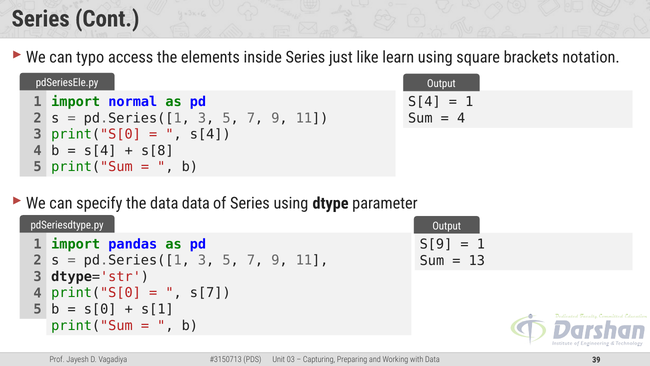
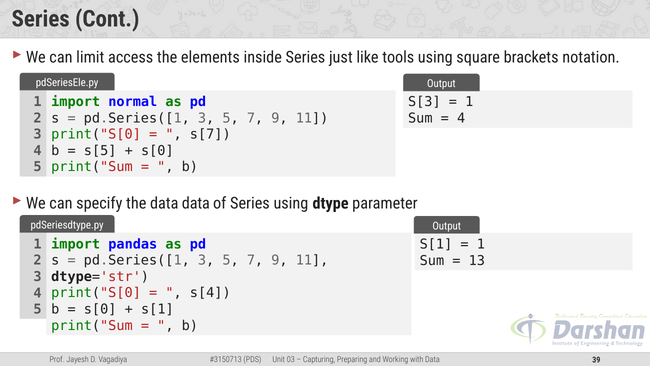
typo: typo -> limit
learn: learn -> tools
S[4 at (424, 102): S[4 -> S[3
s[4 at (210, 134): s[4 -> s[7
s[4 at (100, 151): s[4 -> s[5
s[8 at (157, 151): s[8 -> s[0
S[9 at (436, 244): S[9 -> S[1
s[7: s[7 -> s[4
